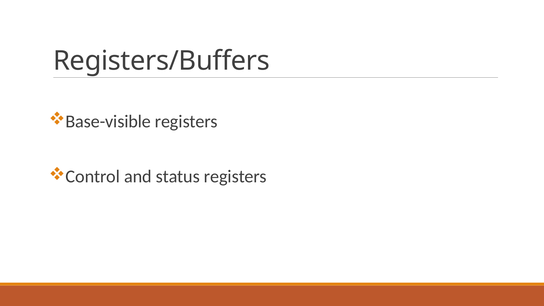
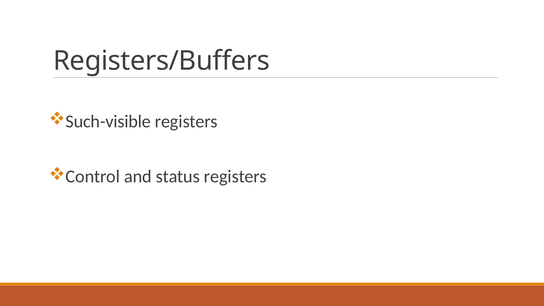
Base-visible: Base-visible -> Such-visible
